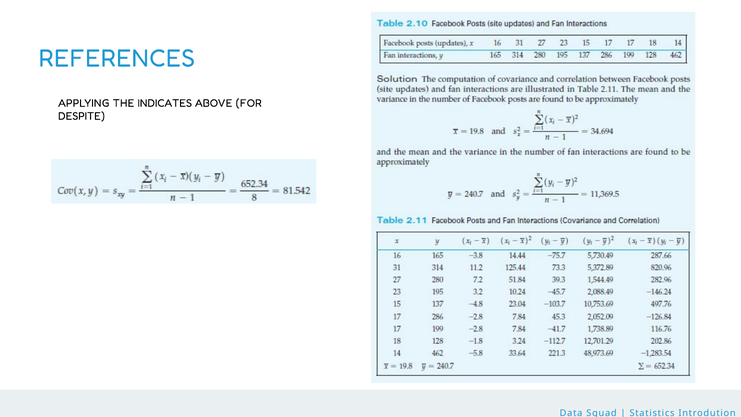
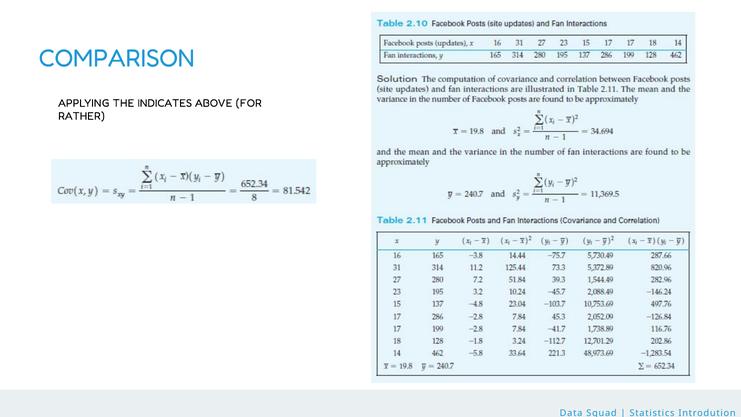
REFERENCES: REFERENCES -> COMPARISON
DESPITE: DESPITE -> RATHER
